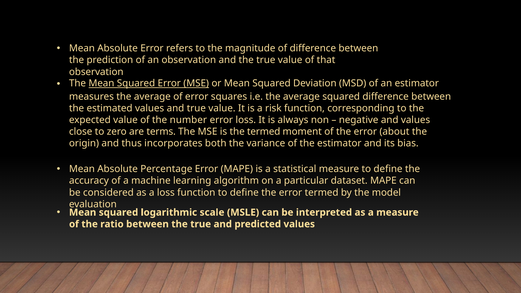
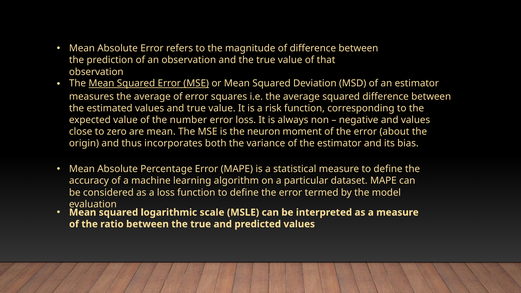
are terms: terms -> mean
the termed: termed -> neuron
